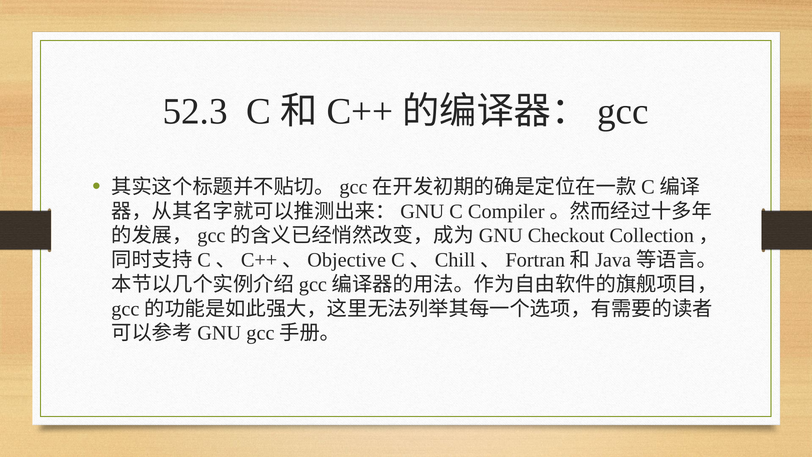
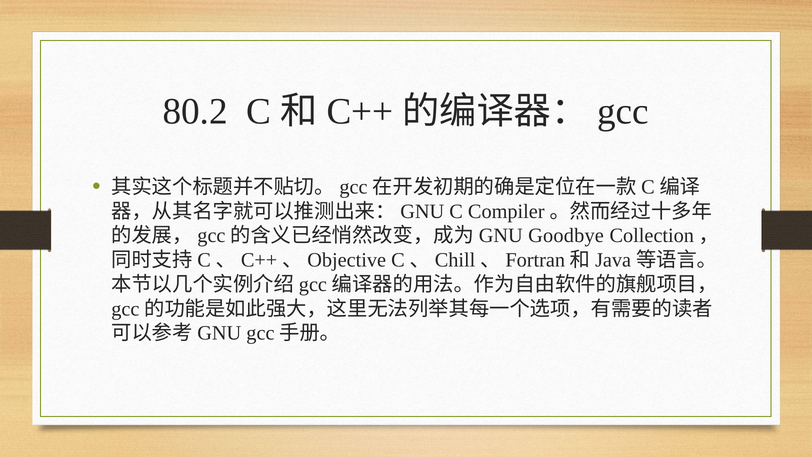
52.3: 52.3 -> 80.2
Checkout: Checkout -> Goodbye
